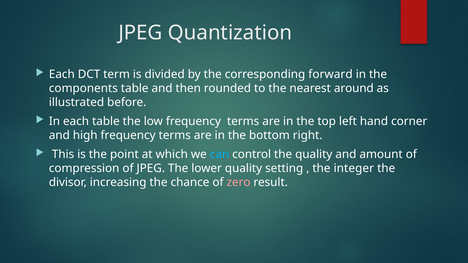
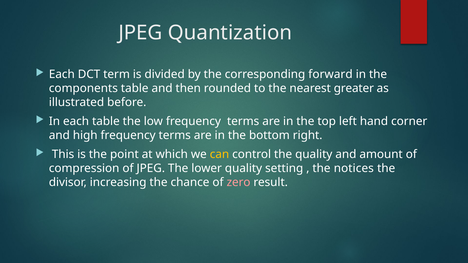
around: around -> greater
can colour: light blue -> yellow
integer: integer -> notices
